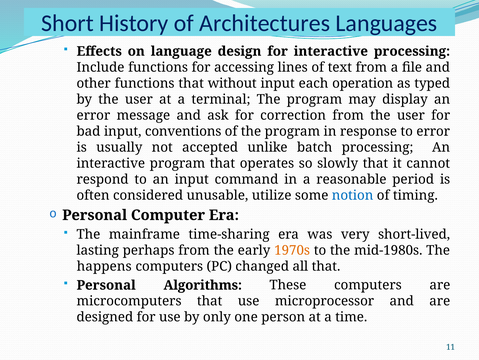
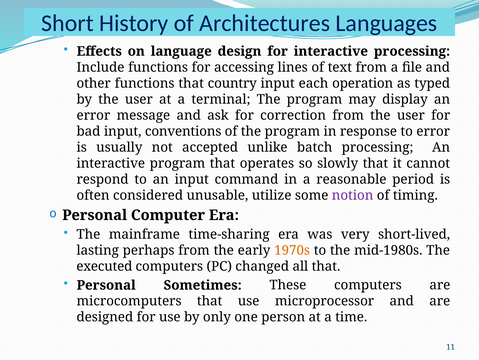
without: without -> country
notion colour: blue -> purple
happens: happens -> executed
Algorithms: Algorithms -> Sometimes
